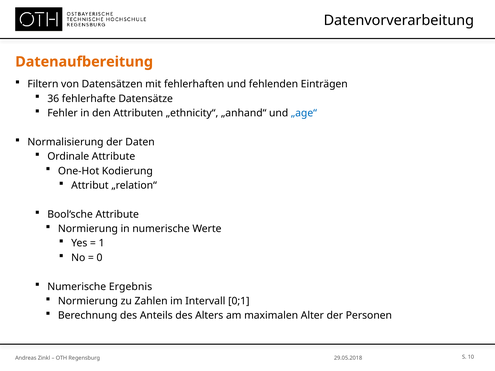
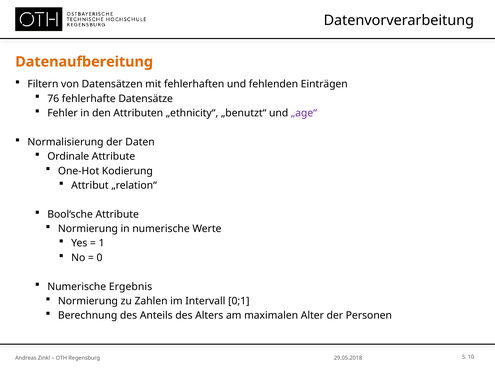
36: 36 -> 76
„anhand“: „anhand“ -> „benutzt“
„age“ colour: blue -> purple
